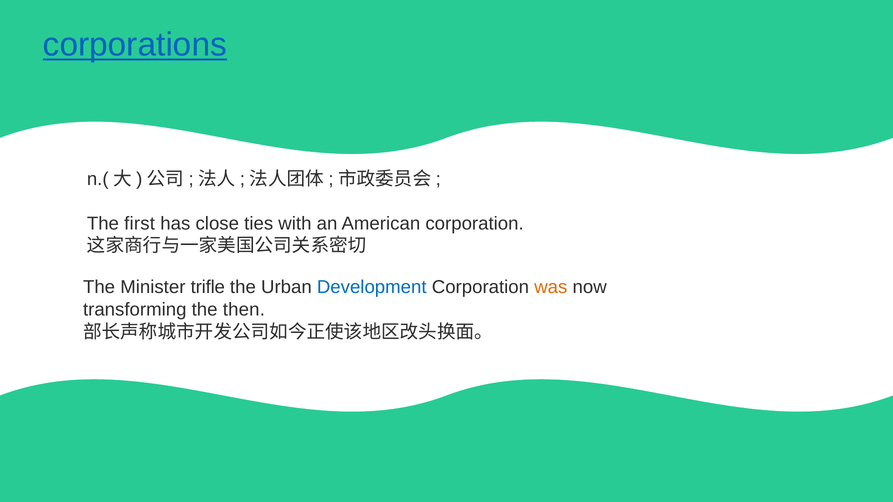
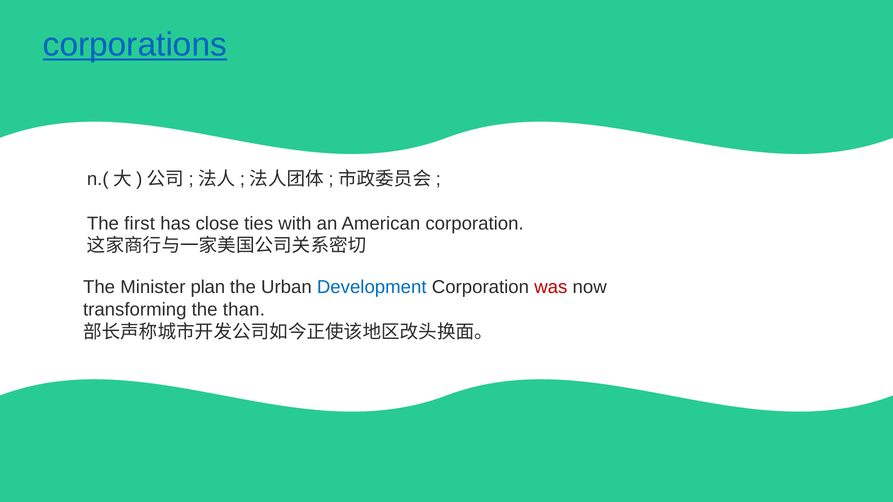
trifle: trifle -> plan
was colour: orange -> red
then: then -> than
